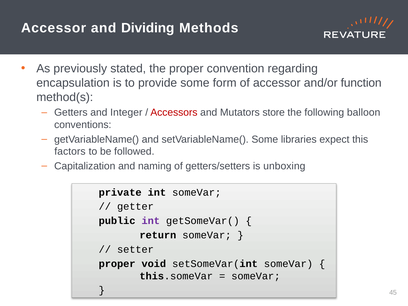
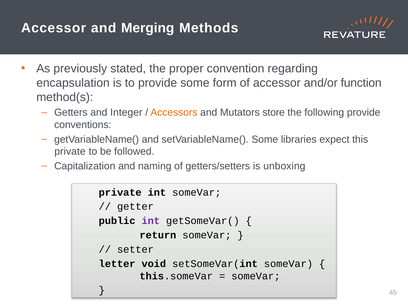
Dividing: Dividing -> Merging
Accessors colour: red -> orange
following balloon: balloon -> provide
factors at (70, 152): factors -> private
proper at (117, 264): proper -> letter
